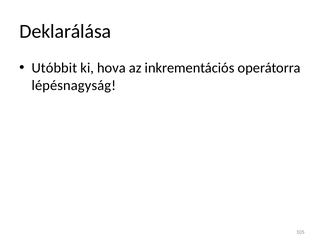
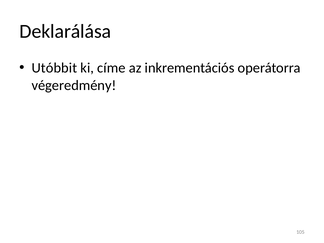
hova: hova -> címe
lépésnagyság: lépésnagyság -> végeredmény
